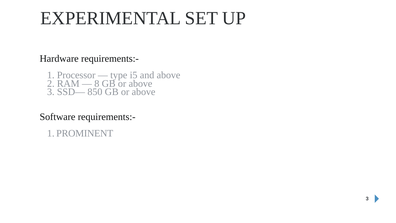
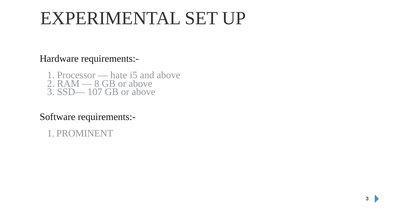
type: type -> hate
850: 850 -> 107
